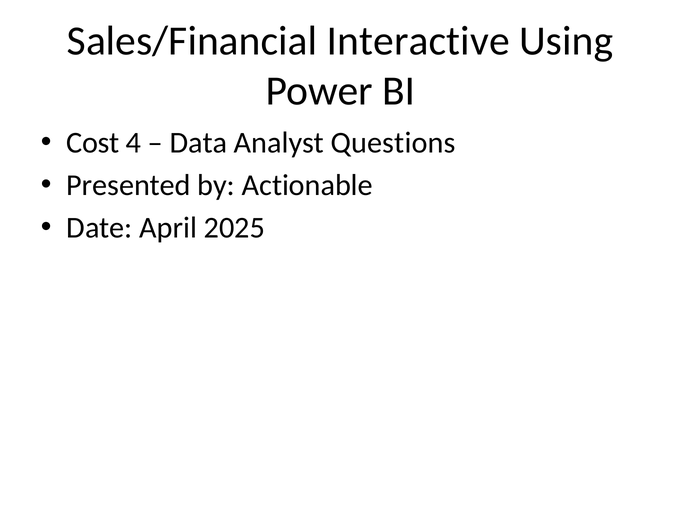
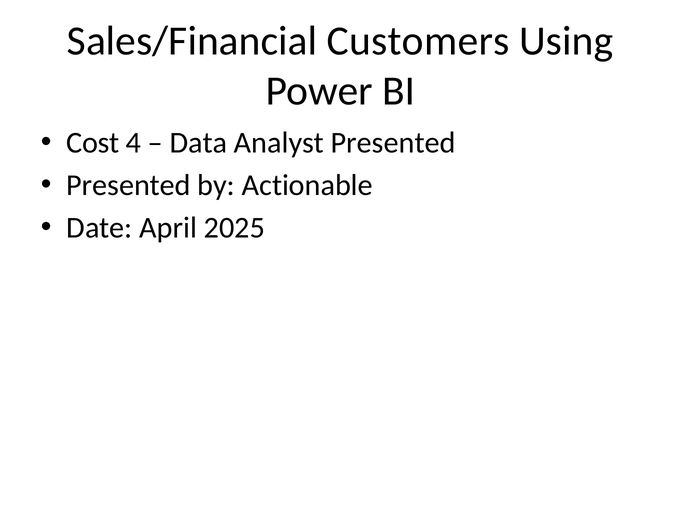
Interactive: Interactive -> Customers
Analyst Questions: Questions -> Presented
